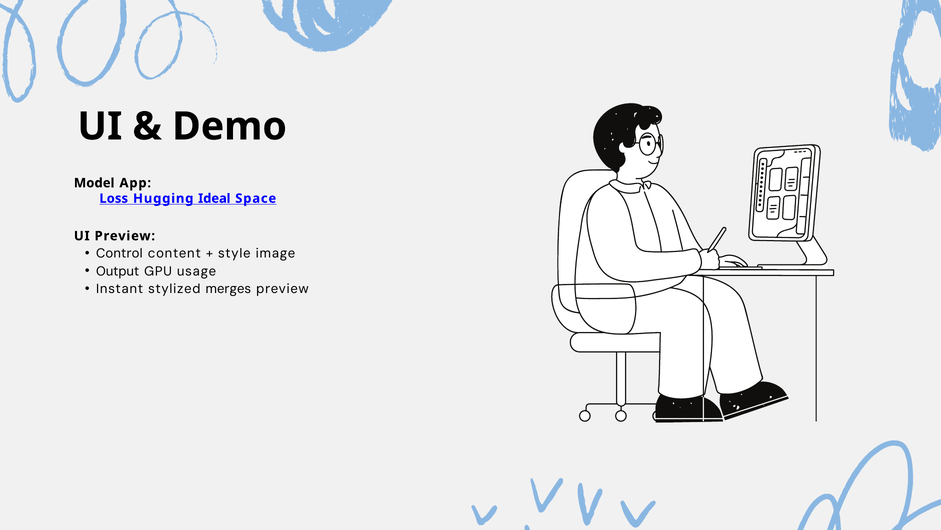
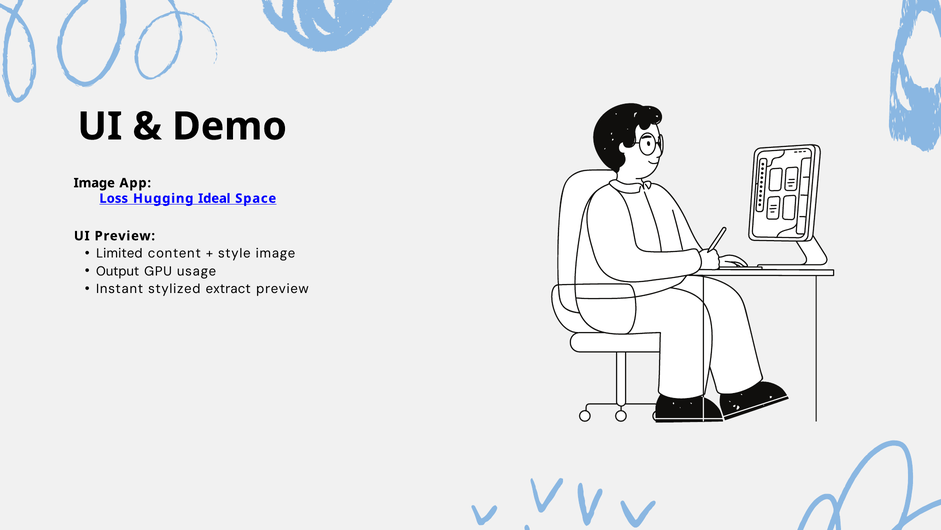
Model at (94, 183): Model -> Image
Control: Control -> Limited
merges: merges -> extract
